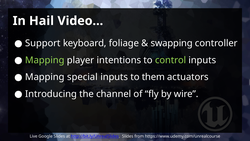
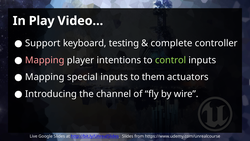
Hail: Hail -> Play
foliage: foliage -> testing
swapping: swapping -> complete
Mapping at (45, 60) colour: light green -> pink
